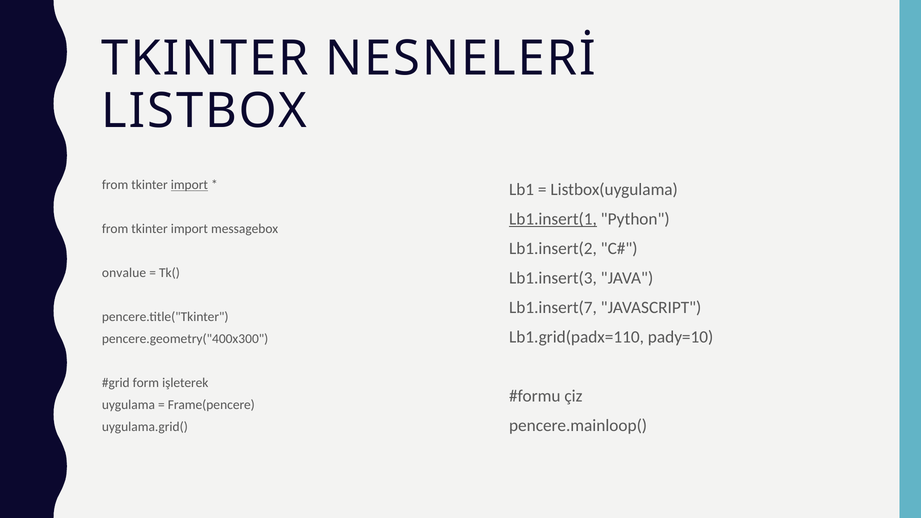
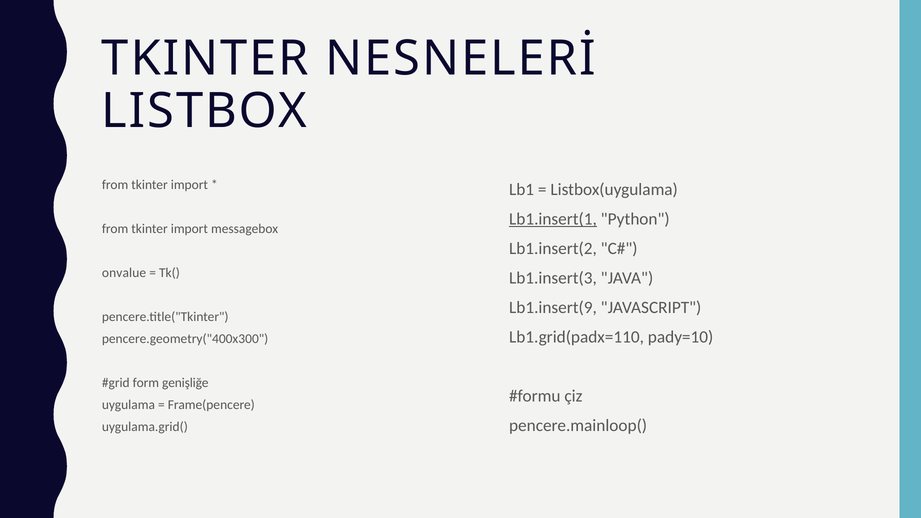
import at (189, 185) underline: present -> none
Lb1.insert(7: Lb1.insert(7 -> Lb1.insert(9
işleterek: işleterek -> genişliğe
